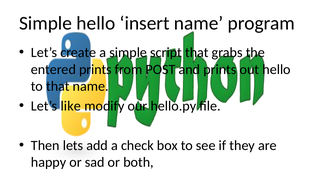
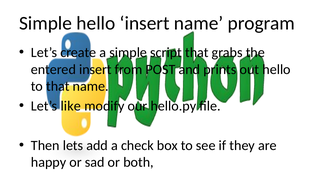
entered prints: prints -> insert
